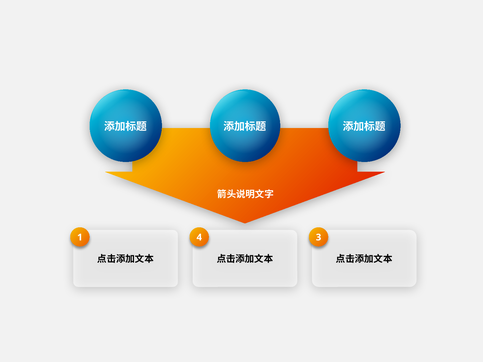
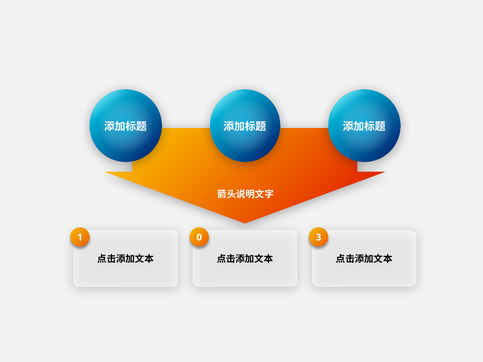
4: 4 -> 0
